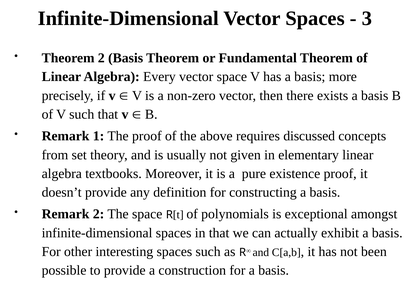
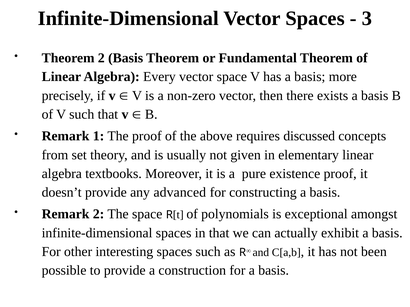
definition: definition -> advanced
